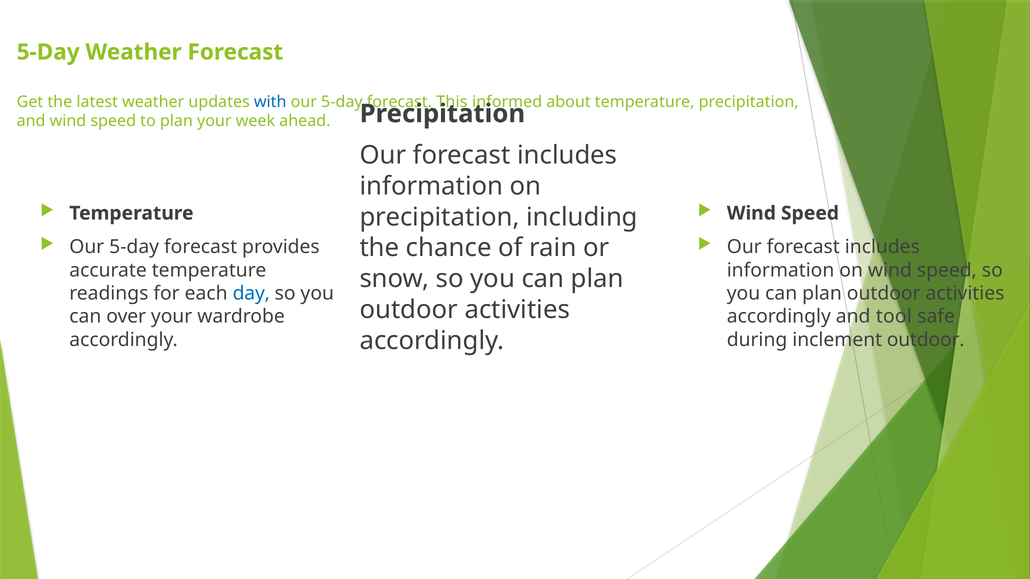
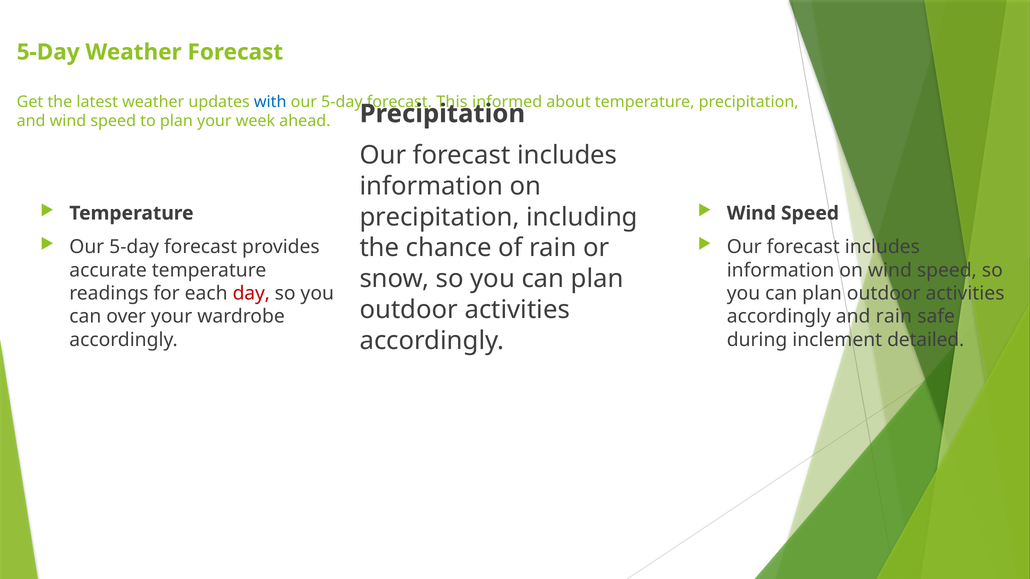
day colour: blue -> red
and tool: tool -> rain
inclement outdoor: outdoor -> detailed
